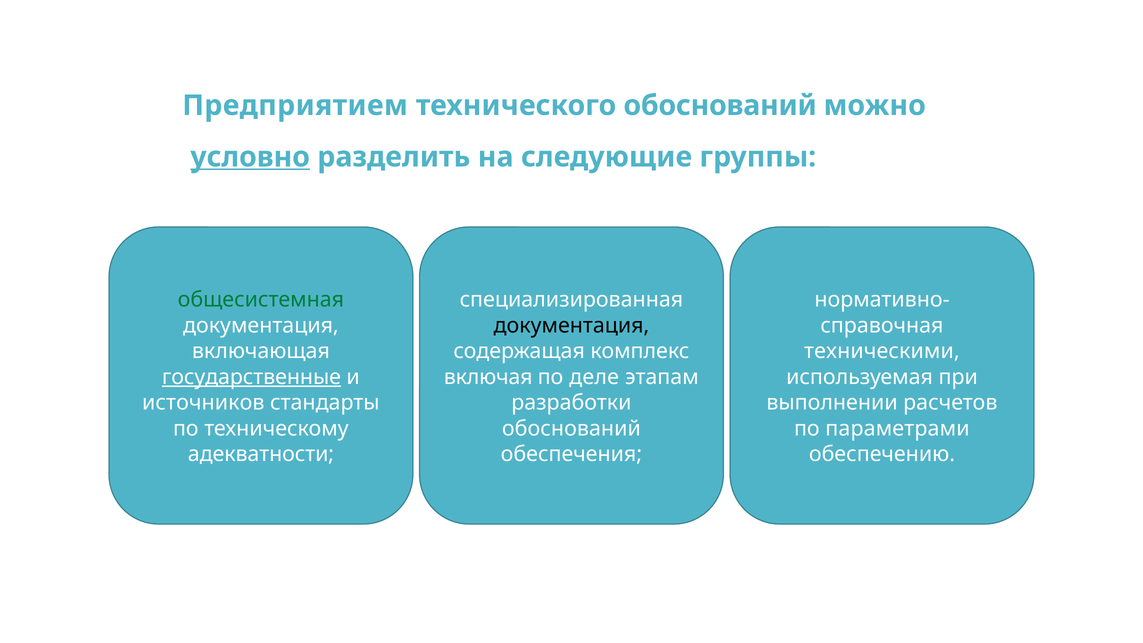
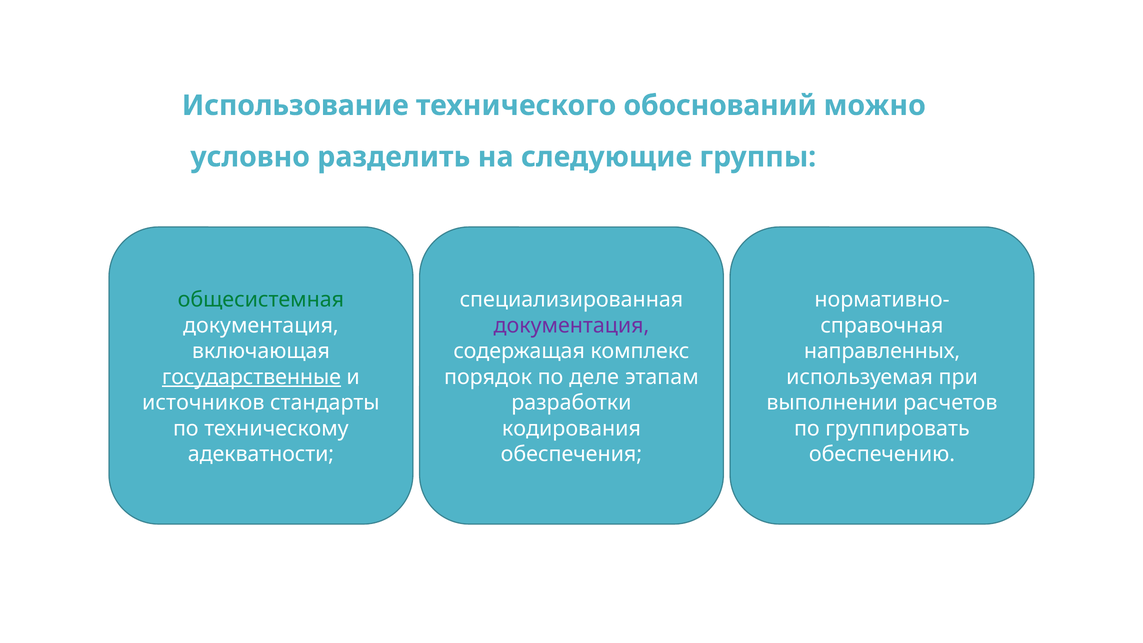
Предприятием: Предприятием -> Использование
условно underline: present -> none
документация at (571, 326) colour: black -> purple
техническими: техническими -> направленных
включая: включая -> порядок
обоснований at (571, 428): обоснований -> кодирования
параметрами: параметрами -> группировать
